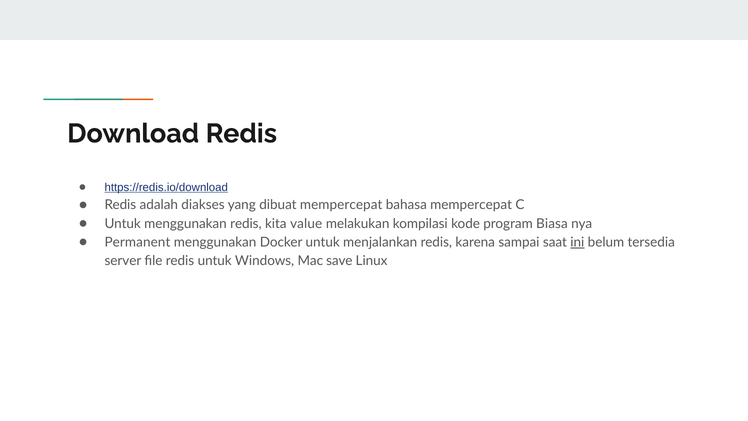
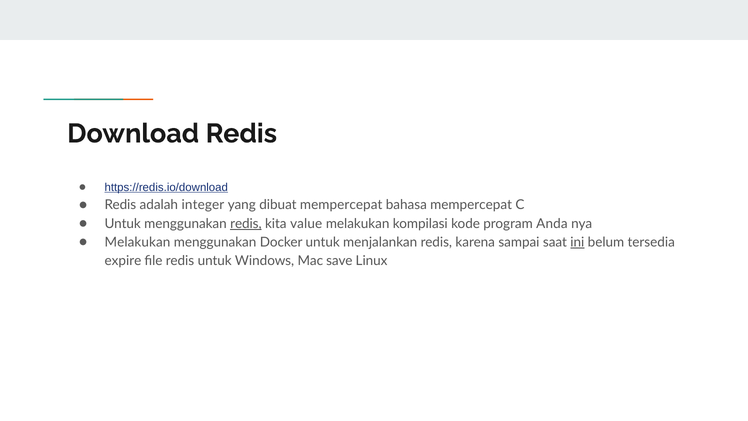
diakses: diakses -> integer
redis at (246, 223) underline: none -> present
Biasa: Biasa -> Anda
Permanent at (137, 242): Permanent -> Melakukan
server: server -> expire
